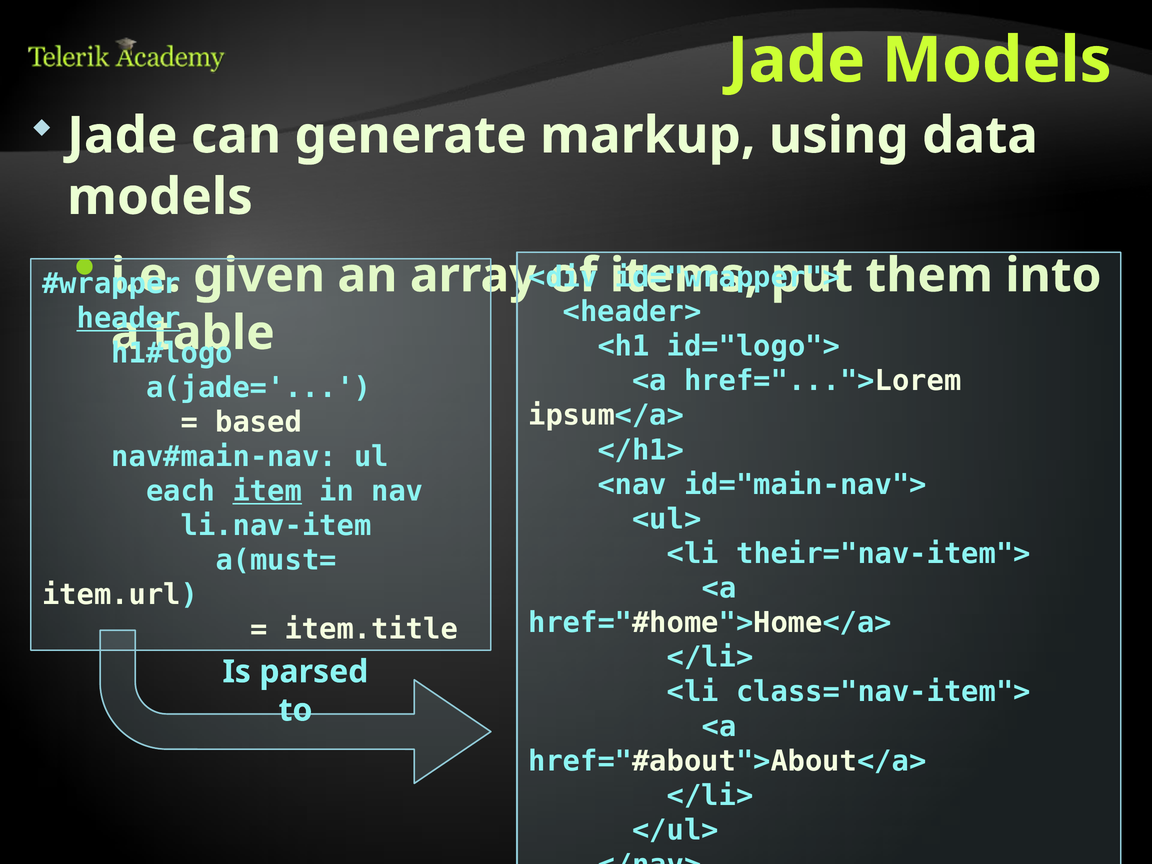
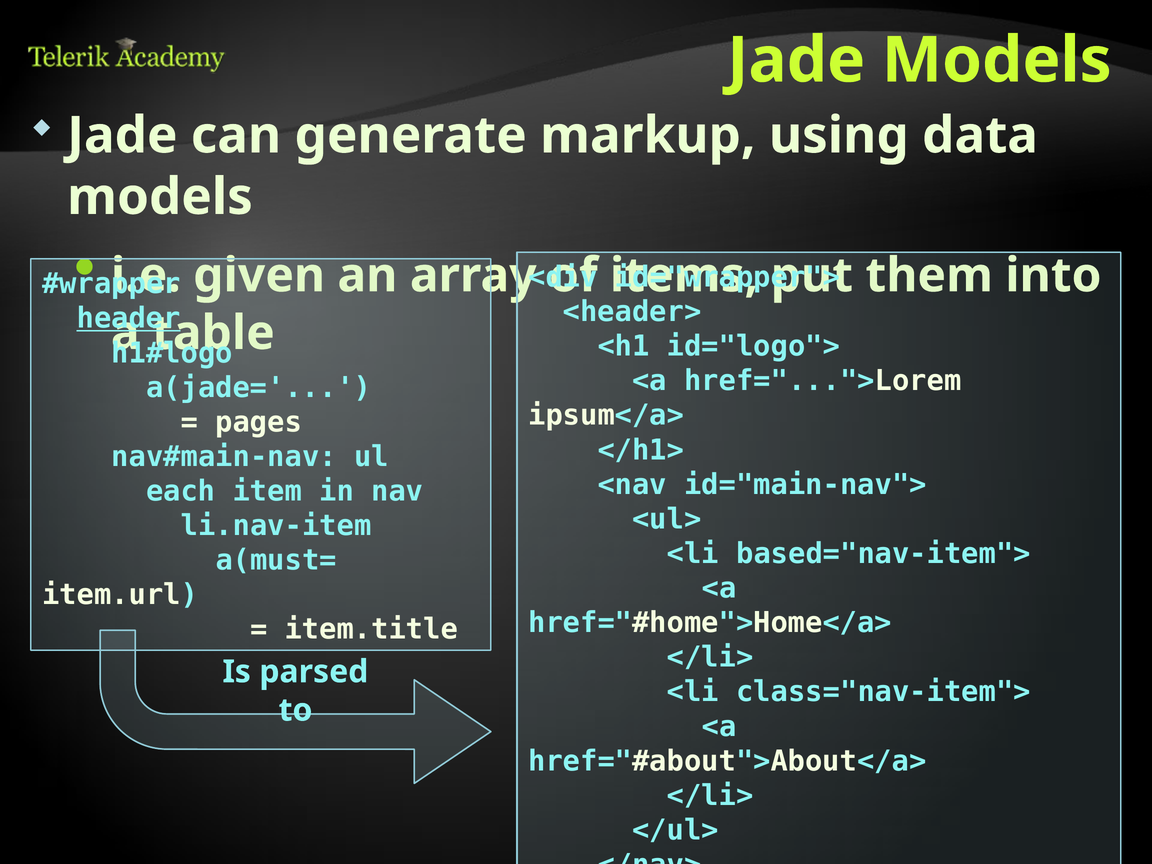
based: based -> pages
item underline: present -> none
their="nav-item">: their="nav-item"> -> based="nav-item">
